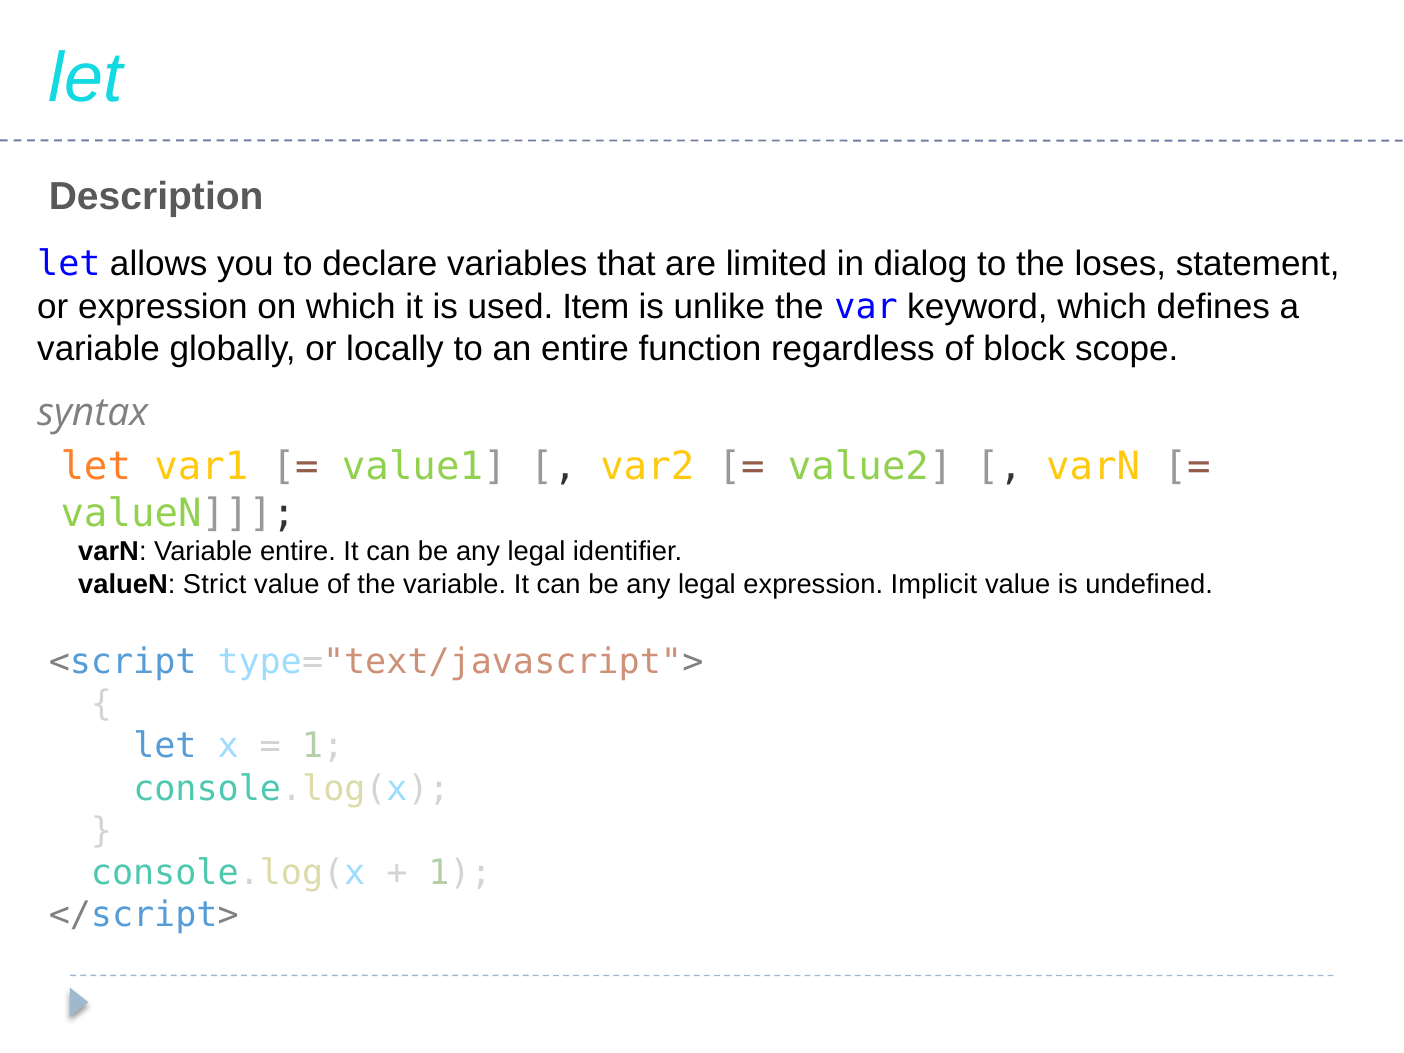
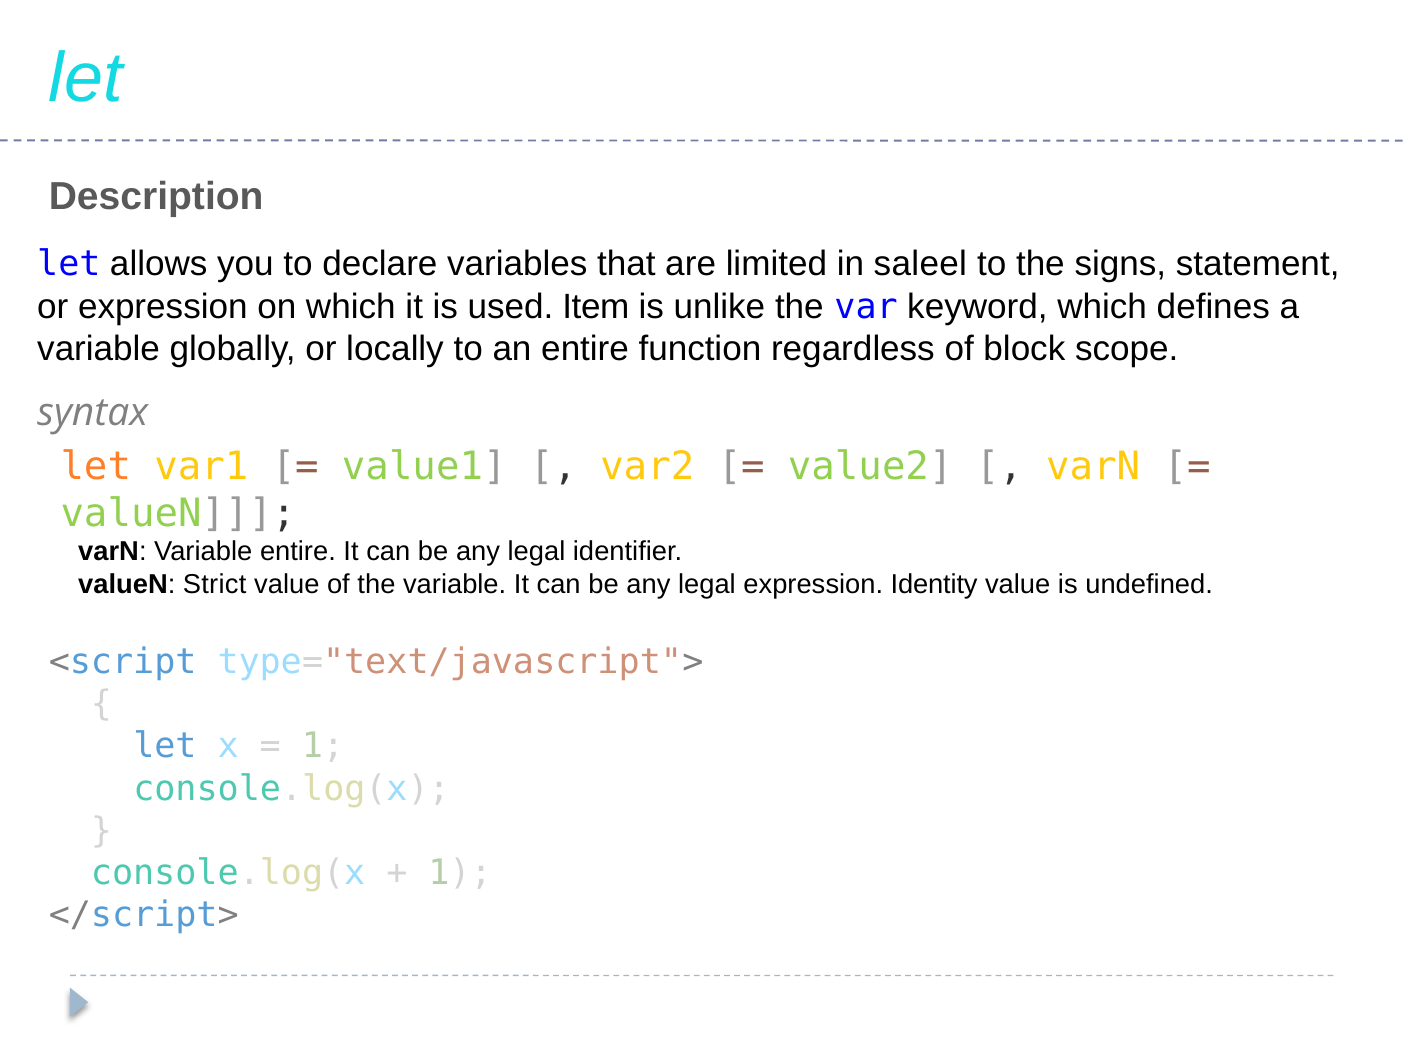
dialog: dialog -> saleel
loses: loses -> signs
Implicit: Implicit -> Identity
